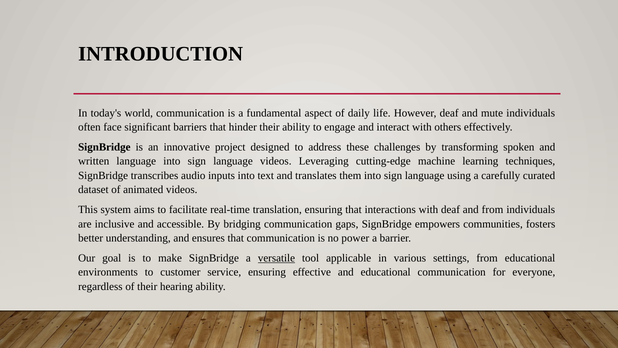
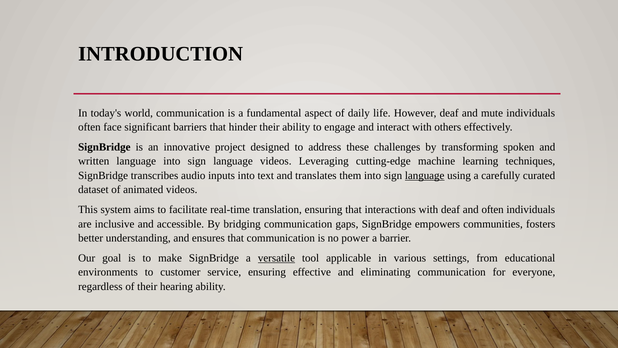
language at (425, 175) underline: none -> present
and from: from -> often
and educational: educational -> eliminating
